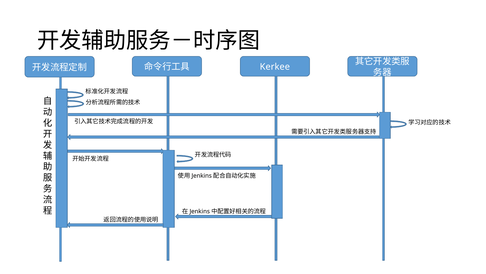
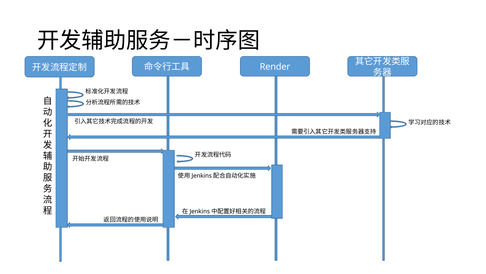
Kerkee: Kerkee -> Render
